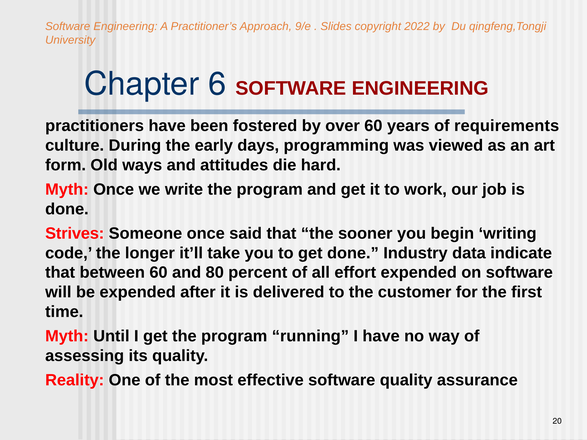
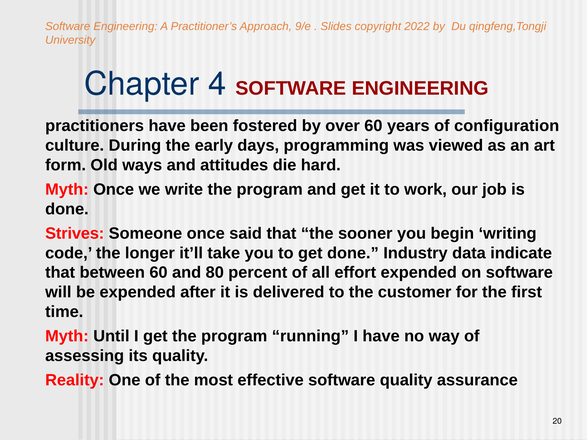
6: 6 -> 4
requirements: requirements -> configuration
